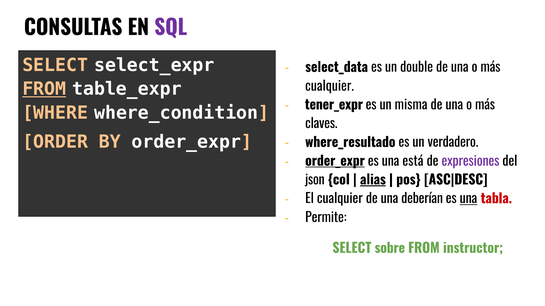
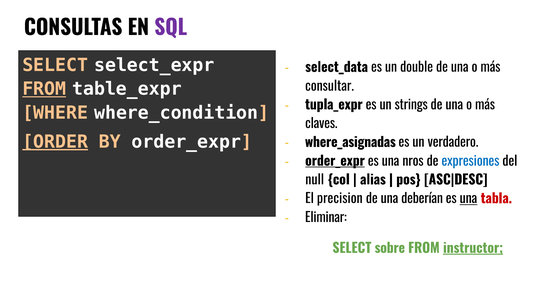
cualquier at (330, 86): cualquier -> consultar
tener_expr: tener_expr -> tupla_expr
misma: misma -> strings
ORDER underline: none -> present
where_resultado: where_resultado -> where_asignadas
está: está -> nros
expresiones colour: purple -> blue
json: json -> null
alias underline: present -> none
El cualquier: cualquier -> precision
Permite: Permite -> Eliminar
instructor underline: none -> present
